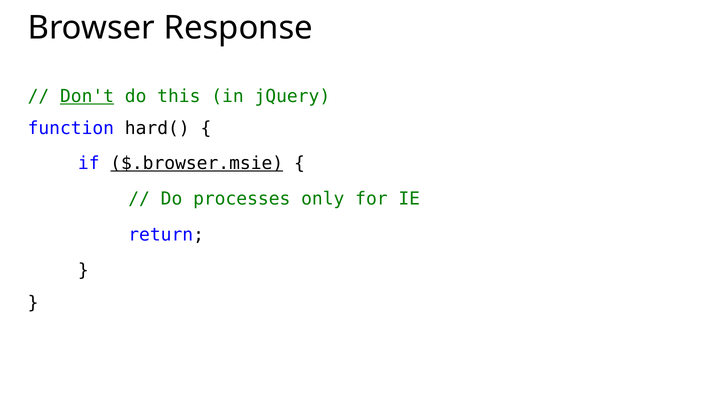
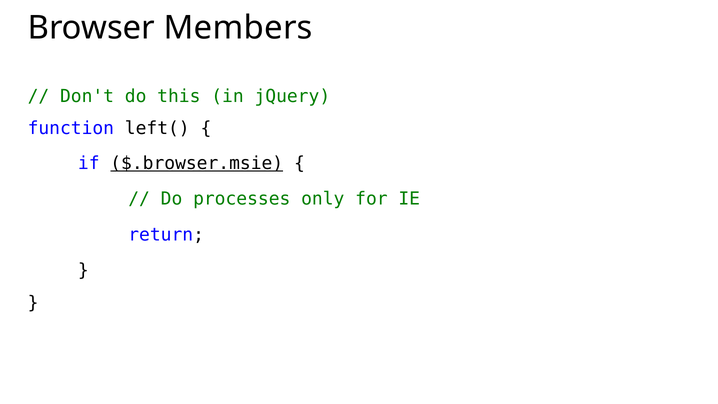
Response: Response -> Members
Don't underline: present -> none
hard(: hard( -> left(
